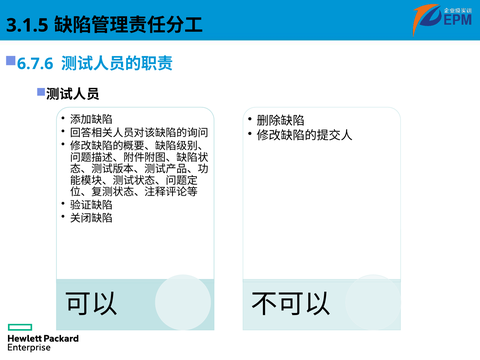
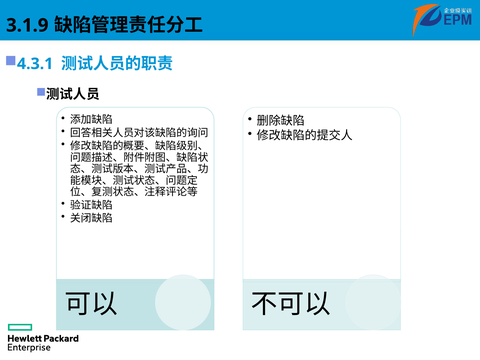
3.1.5: 3.1.5 -> 3.1.9
6.7.6: 6.7.6 -> 4.3.1
